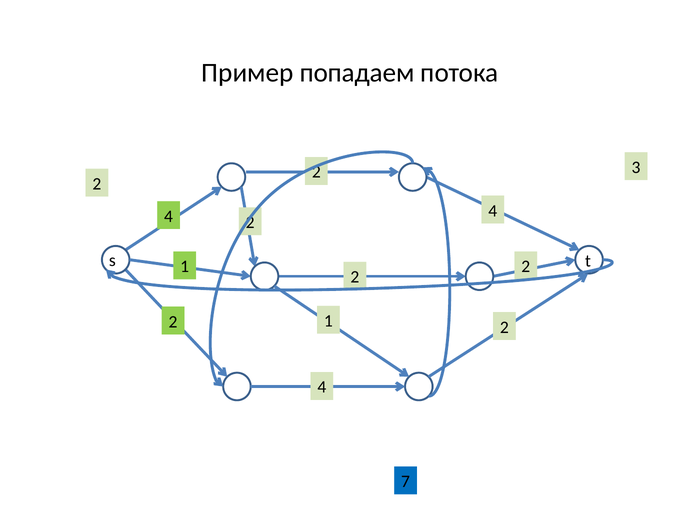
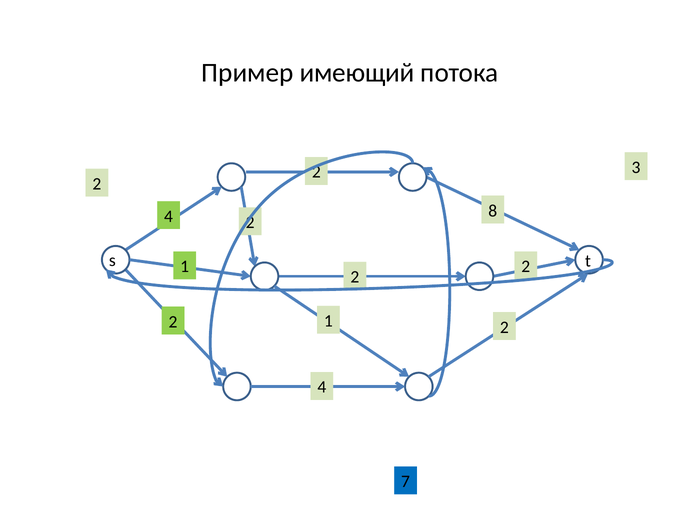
попадаем: попадаем -> имеющий
4 4: 4 -> 8
